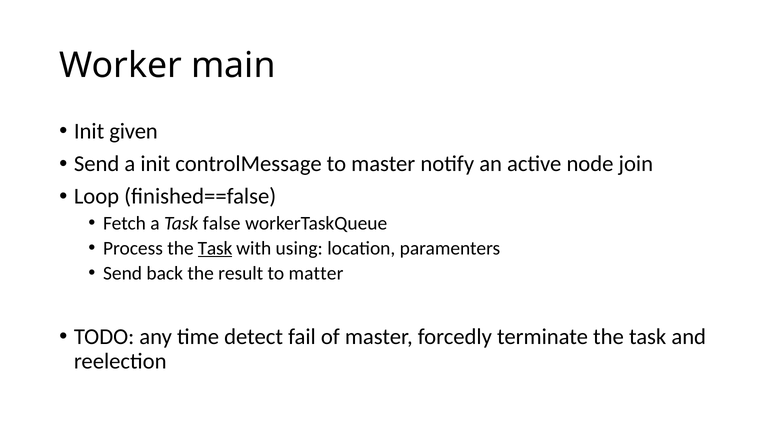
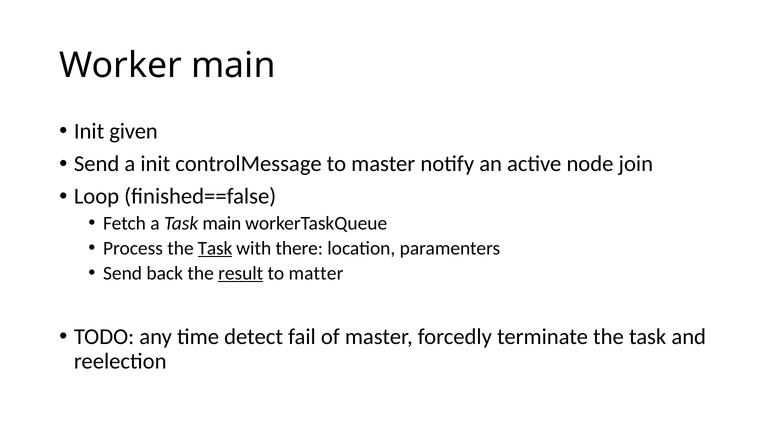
Task false: false -> main
using: using -> there
result underline: none -> present
